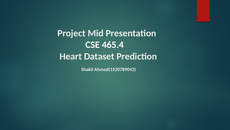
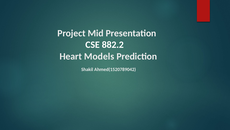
465.4: 465.4 -> 882.2
Dataset: Dataset -> Models
